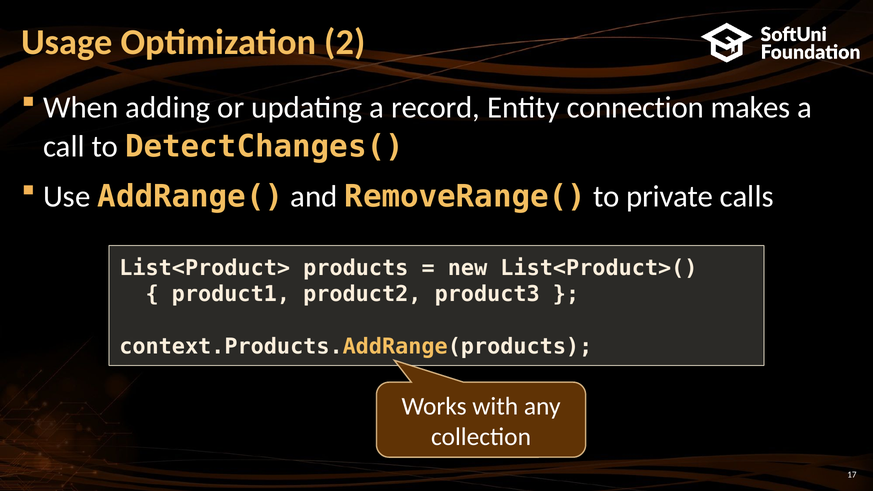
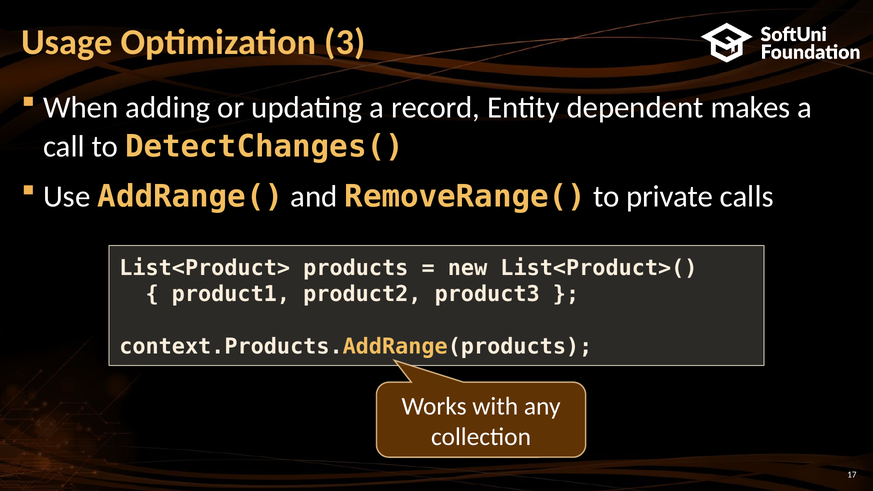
2: 2 -> 3
connection: connection -> dependent
